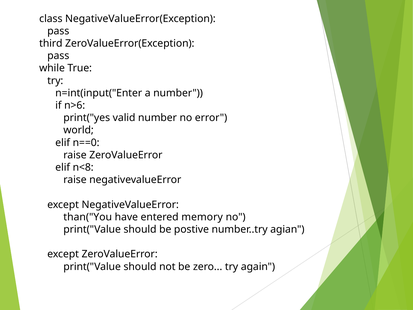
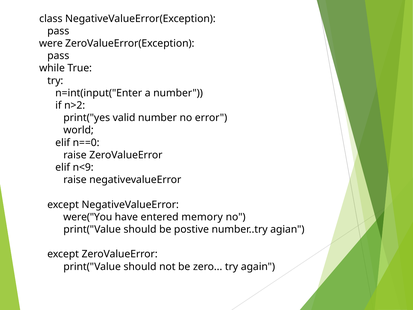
third: third -> were
n>6: n>6 -> n>2
n<8: n<8 -> n<9
than("You: than("You -> were("You
